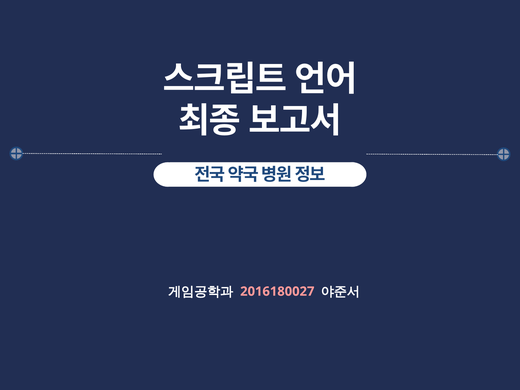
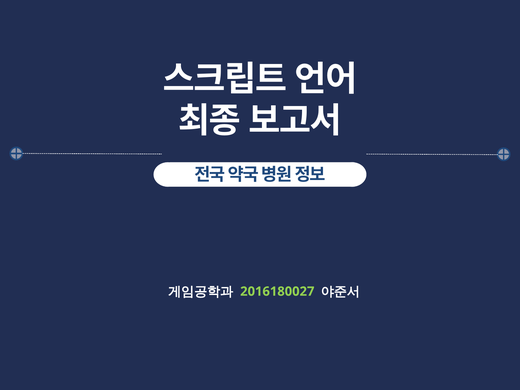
2016180027 colour: pink -> light green
